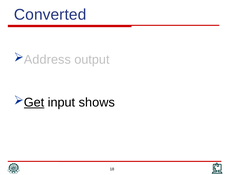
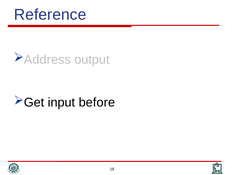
Converted: Converted -> Reference
Get underline: present -> none
shows: shows -> before
